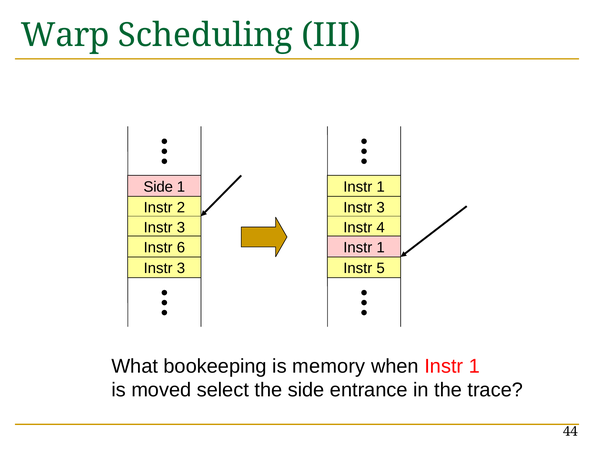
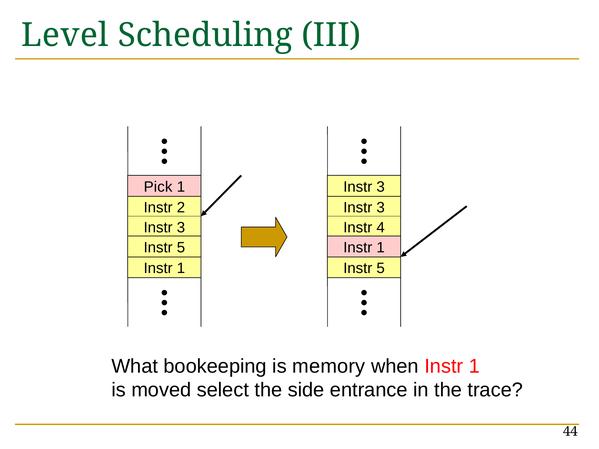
Warp: Warp -> Level
Side at (158, 187): Side -> Pick
1 at (381, 187): 1 -> 3
6 at (181, 248): 6 -> 5
3 at (181, 268): 3 -> 1
